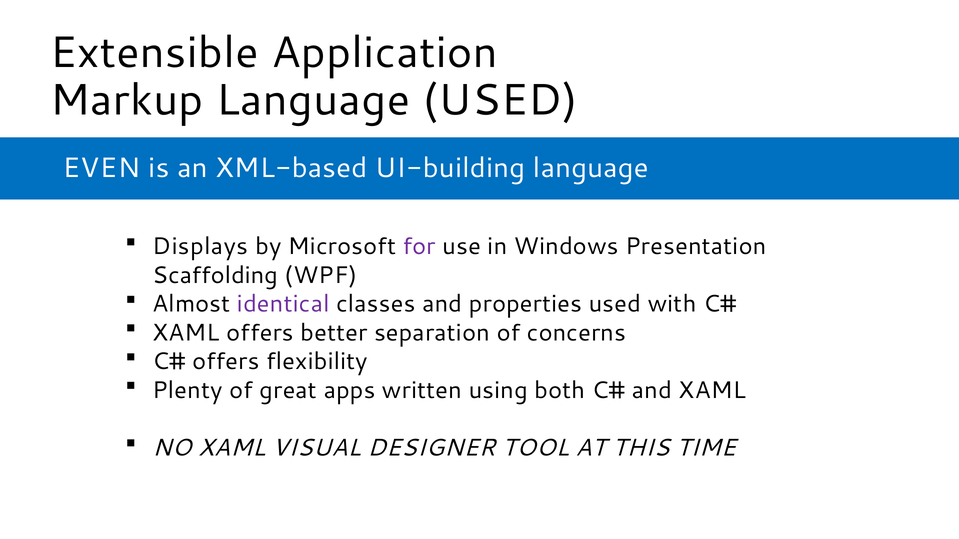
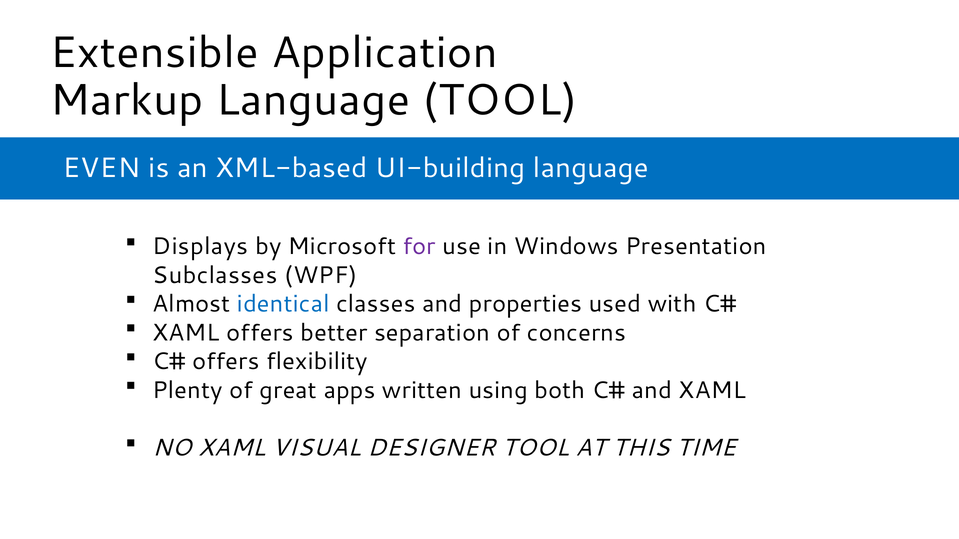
Language USED: USED -> TOOL
Scaffolding: Scaffolding -> Subclasses
identical colour: purple -> blue
